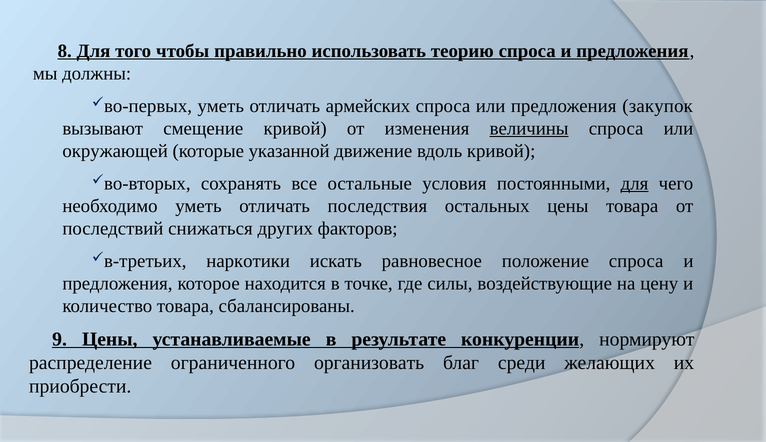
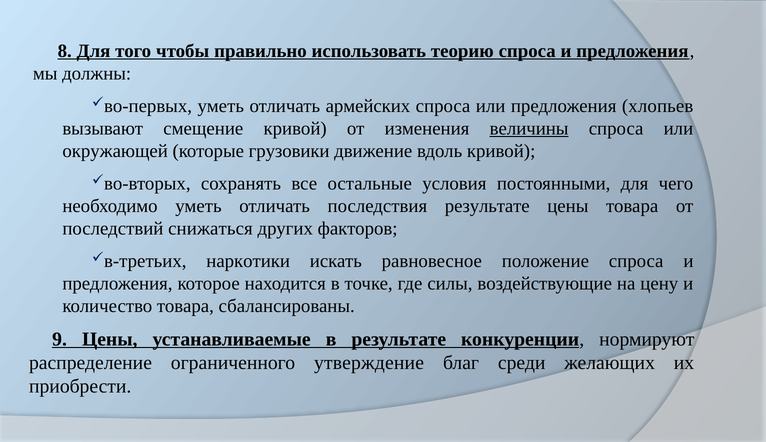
закупок: закупок -> хлопьев
указанной: указанной -> грузовики
для at (635, 183) underline: present -> none
последствия остальных: остальных -> результате
организовать: организовать -> утверждение
